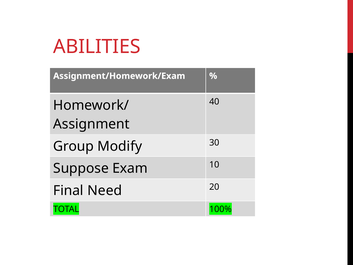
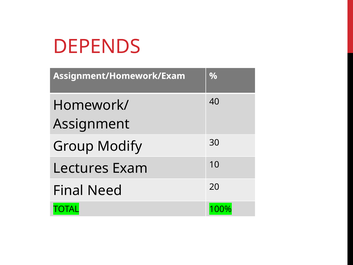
ABILITIES: ABILITIES -> DEPENDS
Suppose: Suppose -> Lectures
